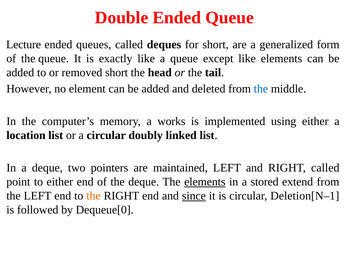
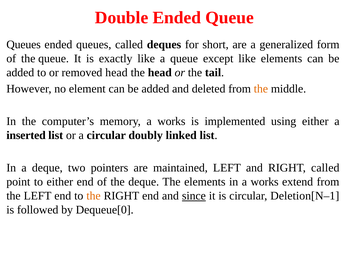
Lecture at (24, 44): Lecture -> Queues
removed short: short -> head
the at (261, 89) colour: blue -> orange
location: location -> inserted
elements at (205, 182) underline: present -> none
in a stored: stored -> works
